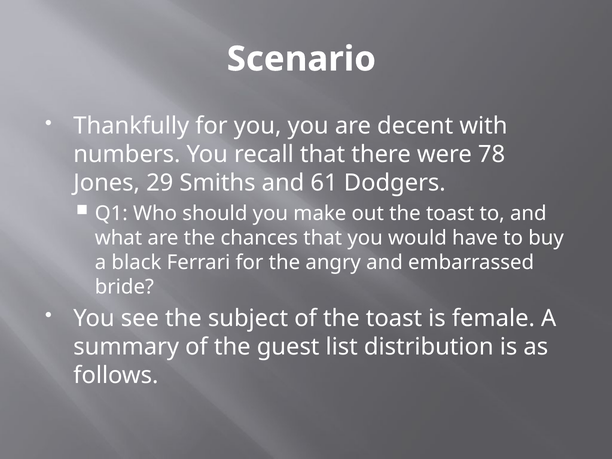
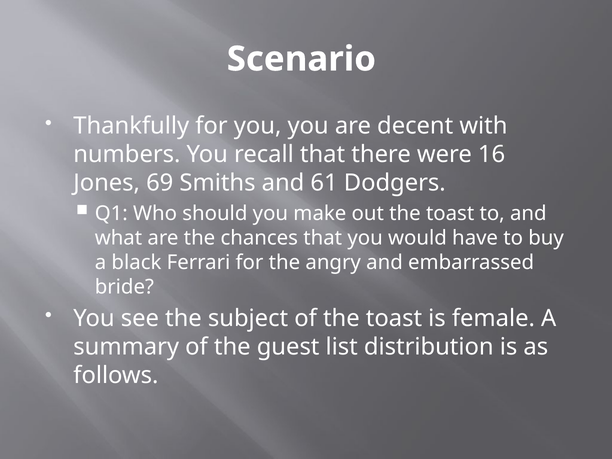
78: 78 -> 16
29: 29 -> 69
